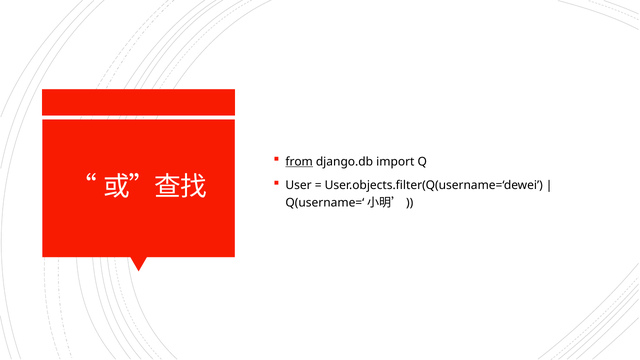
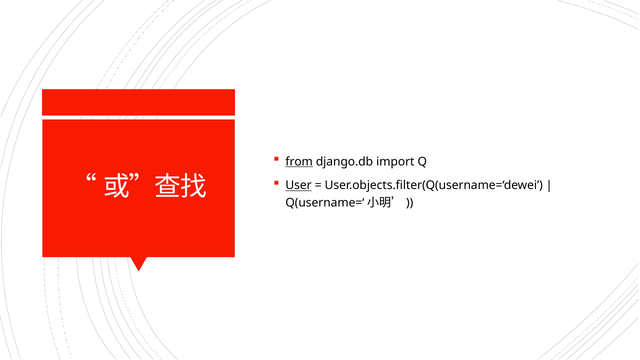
User underline: none -> present
